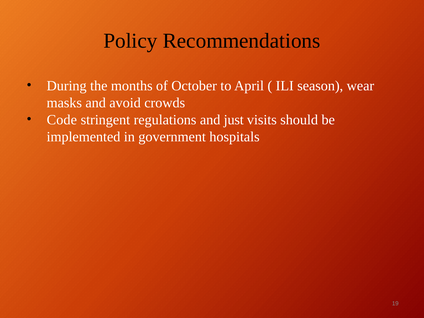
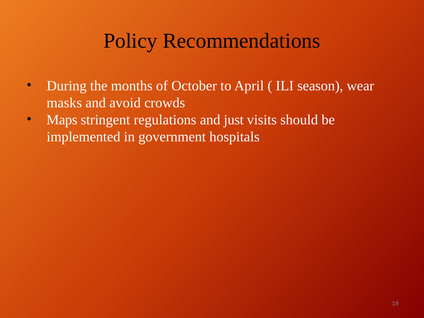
Code: Code -> Maps
